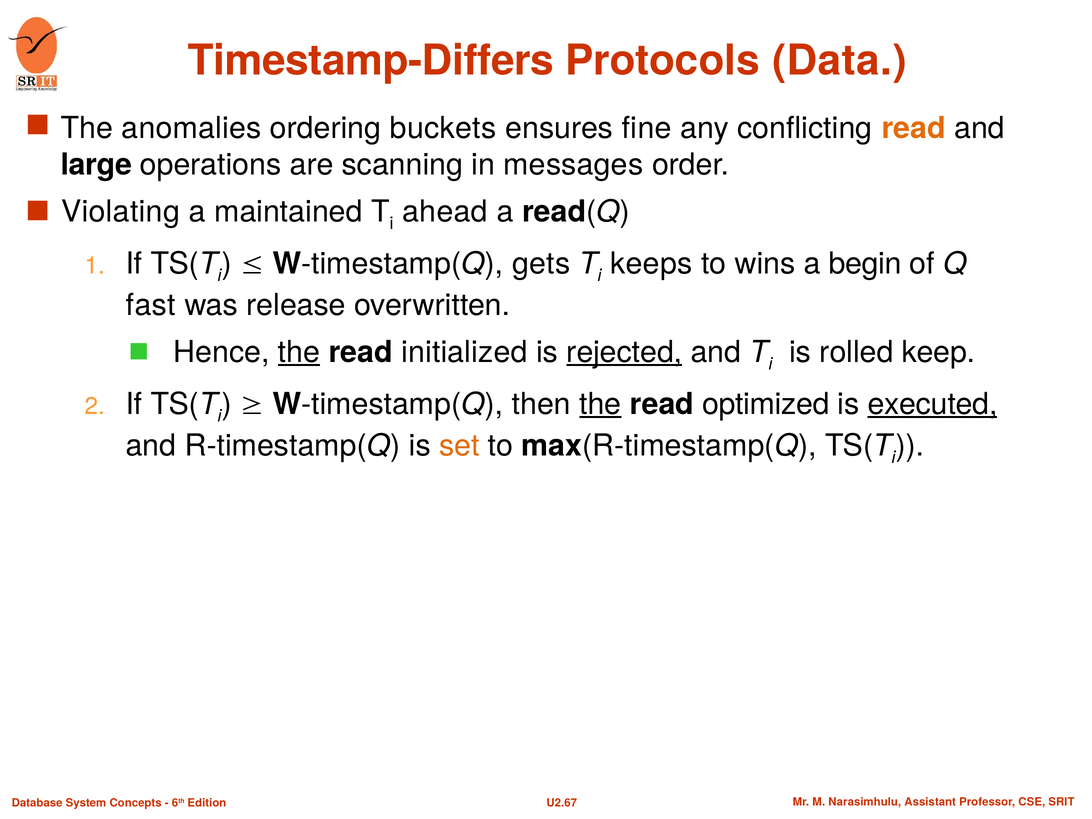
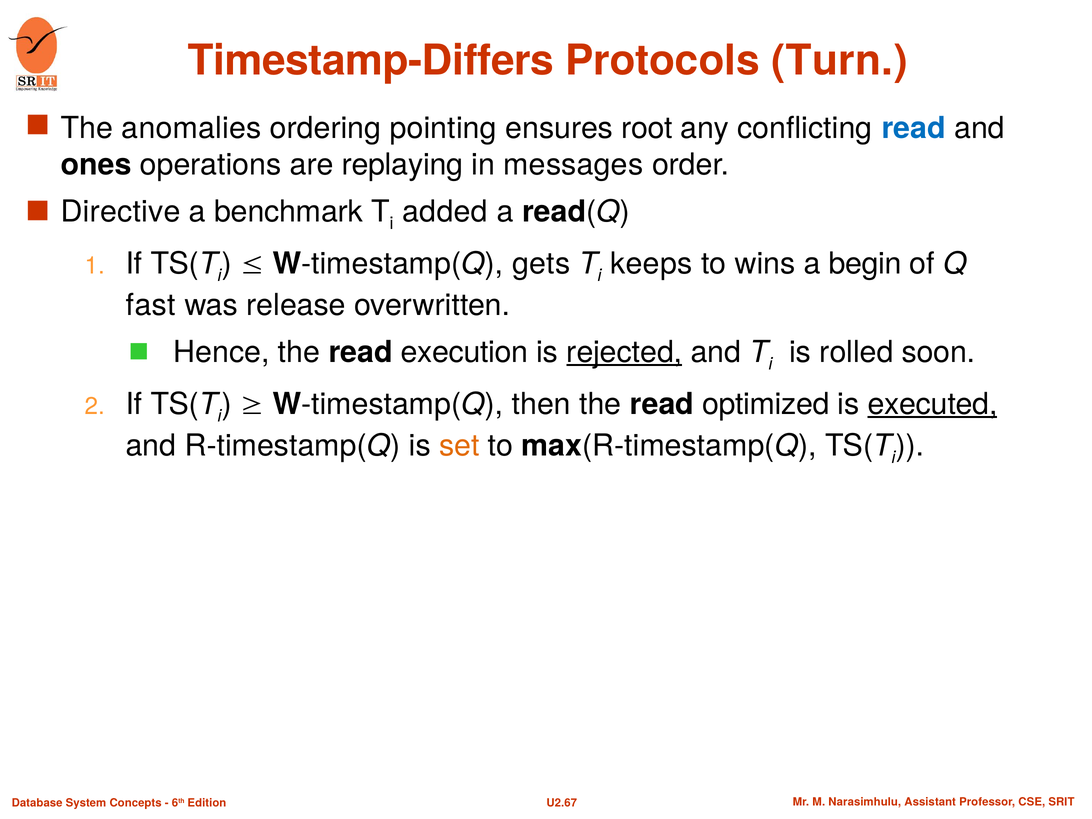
Data: Data -> Turn
buckets: buckets -> pointing
fine: fine -> root
read at (914, 128) colour: orange -> blue
large: large -> ones
scanning: scanning -> replaying
Violating: Violating -> Directive
maintained: maintained -> benchmark
ahead: ahead -> added
the at (299, 352) underline: present -> none
initialized: initialized -> execution
keep: keep -> soon
the at (600, 404) underline: present -> none
